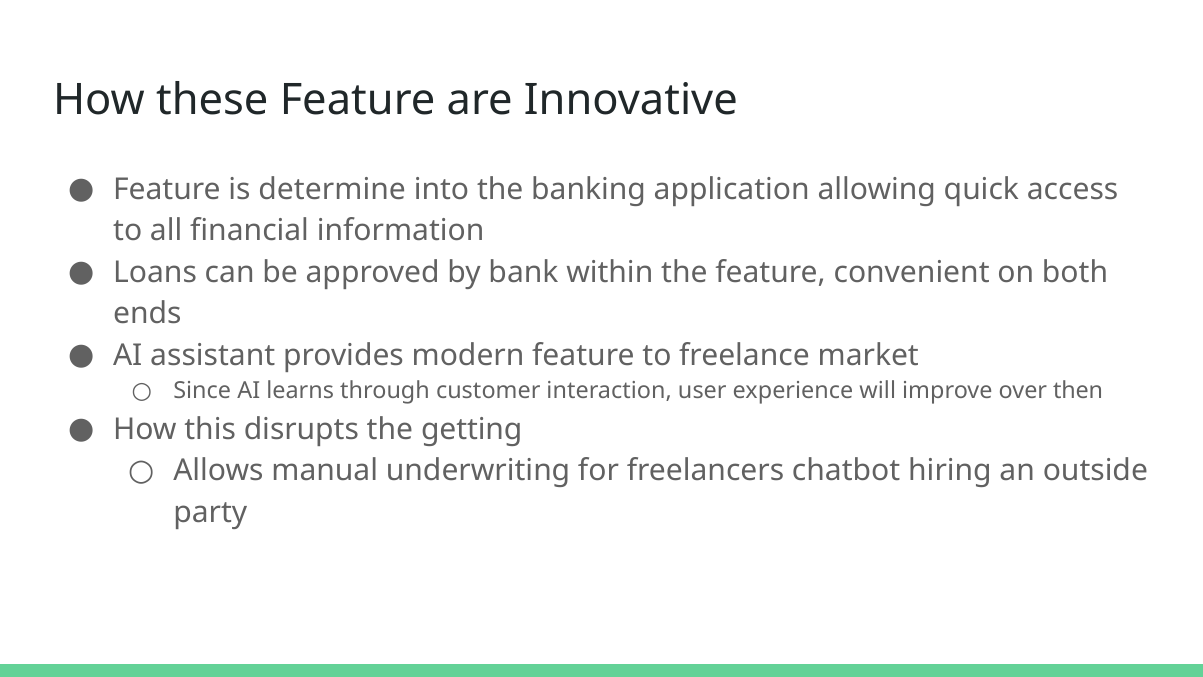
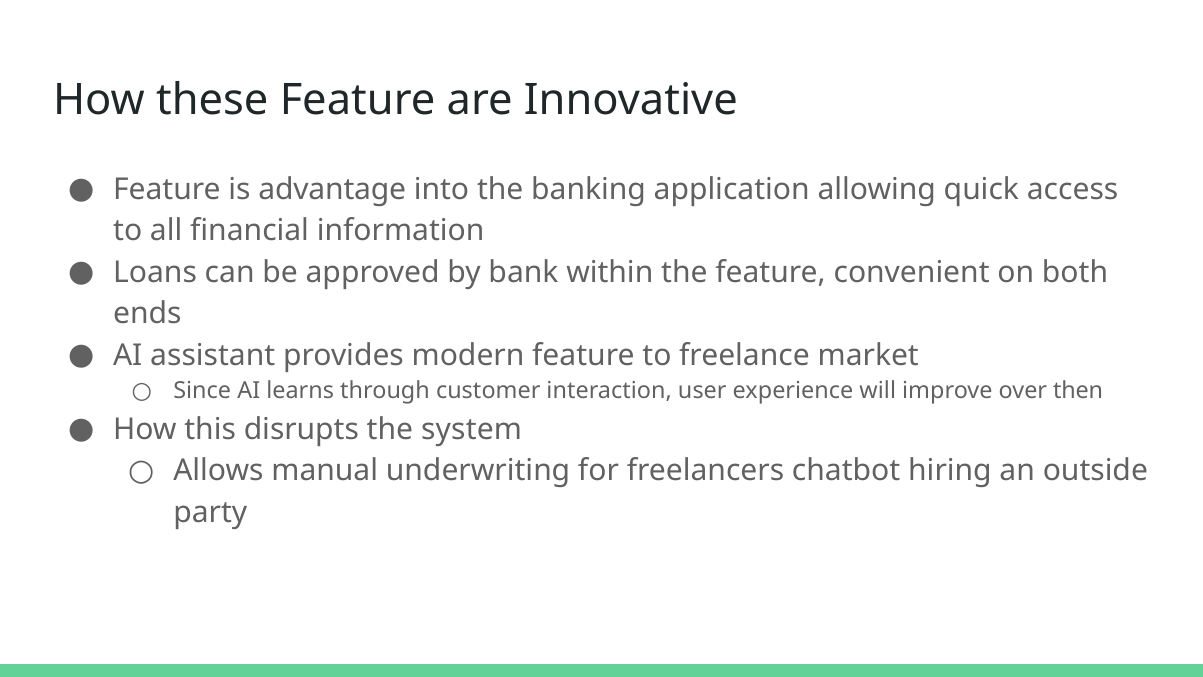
determine: determine -> advantage
getting: getting -> system
